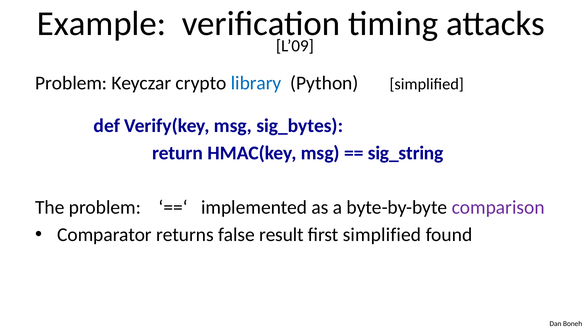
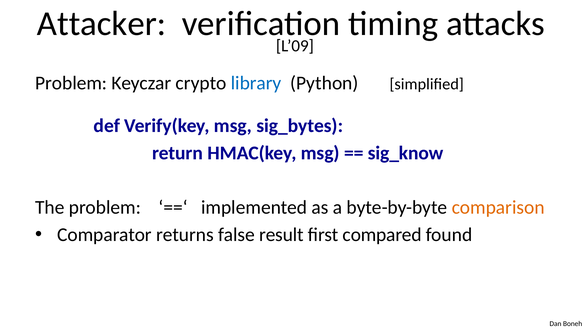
Example: Example -> Attacker
sig_string: sig_string -> sig_know
comparison colour: purple -> orange
first simplified: simplified -> compared
